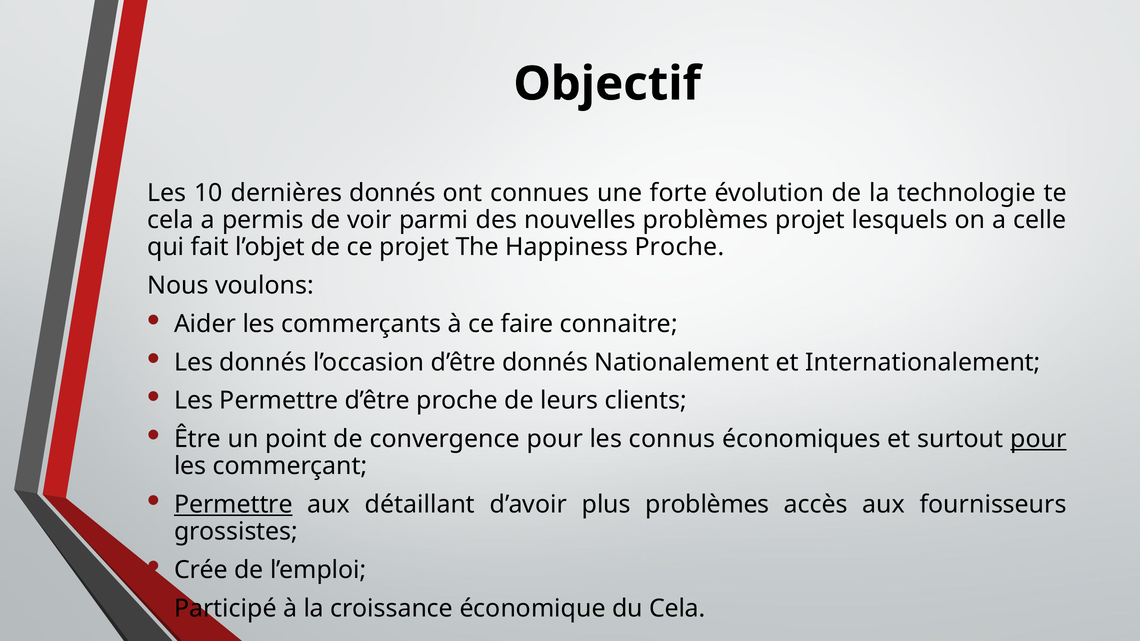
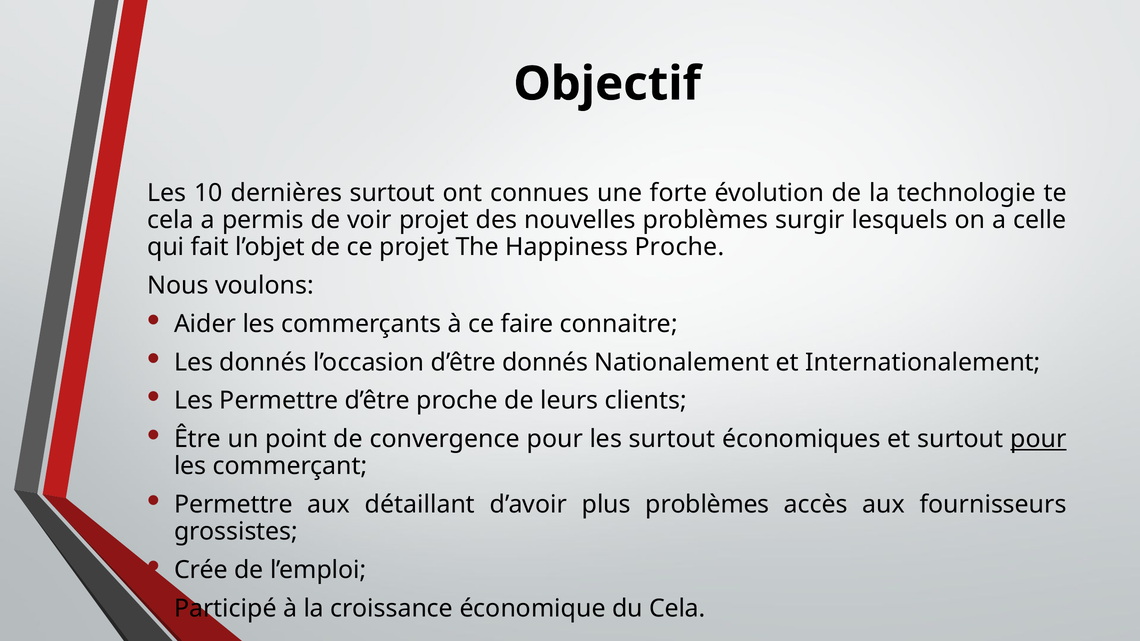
dernières donnés: donnés -> surtout
voir parmi: parmi -> projet
problèmes projet: projet -> surgir
les connus: connus -> surtout
Permettre at (233, 505) underline: present -> none
